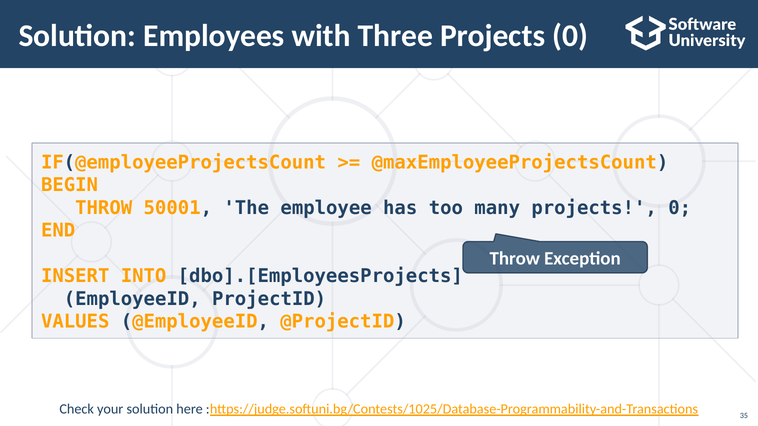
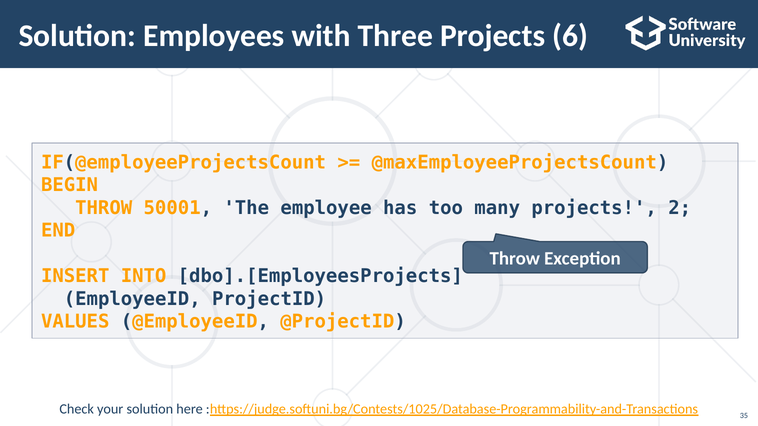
Three Projects 0: 0 -> 6
many projects 0: 0 -> 2
